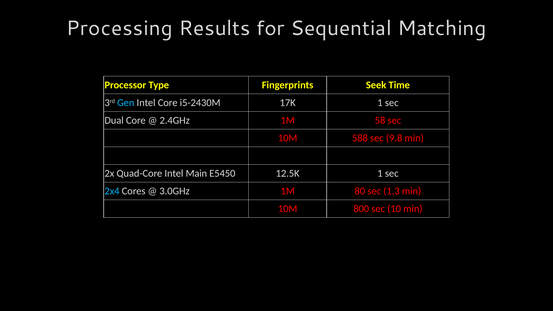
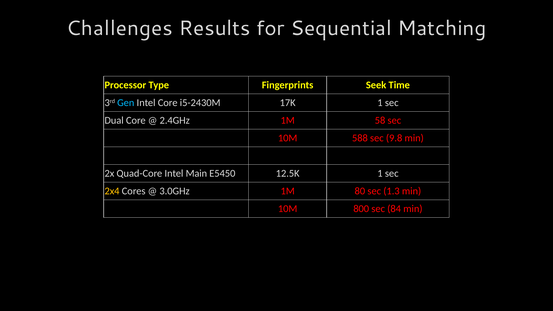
Processing: Processing -> Challenges
2x4 colour: light blue -> yellow
10: 10 -> 84
